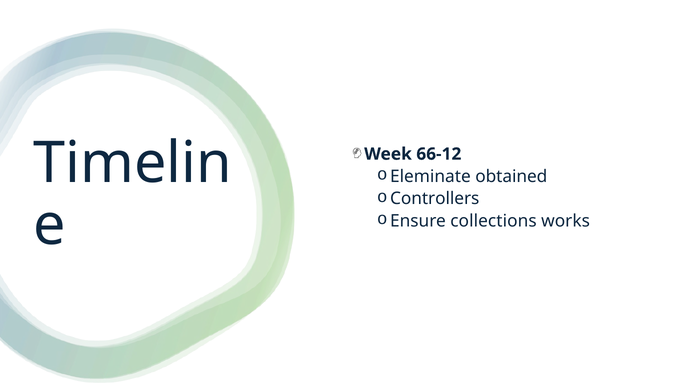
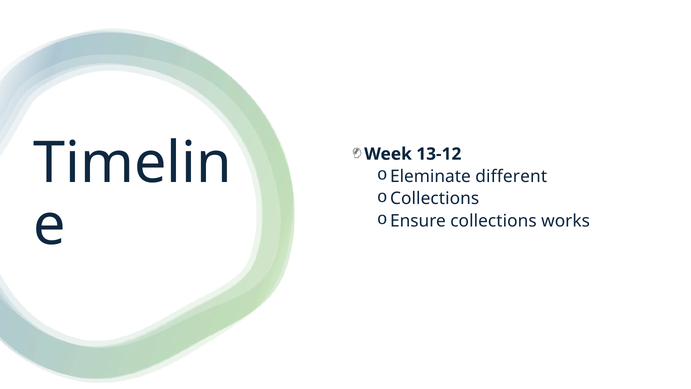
66-12: 66-12 -> 13-12
obtained: obtained -> different
Controllers at (435, 198): Controllers -> Collections
